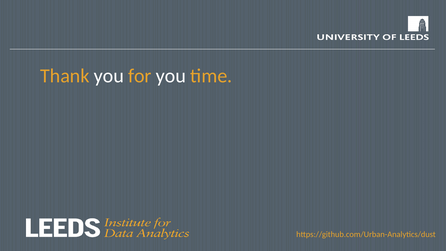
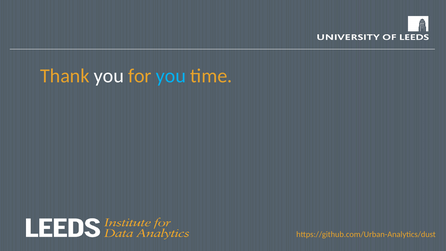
you at (171, 76) colour: white -> light blue
